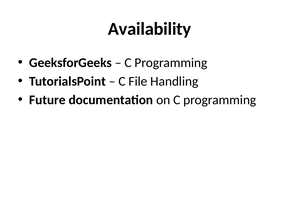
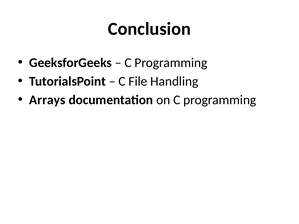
Availability: Availability -> Conclusion
Future: Future -> Arrays
